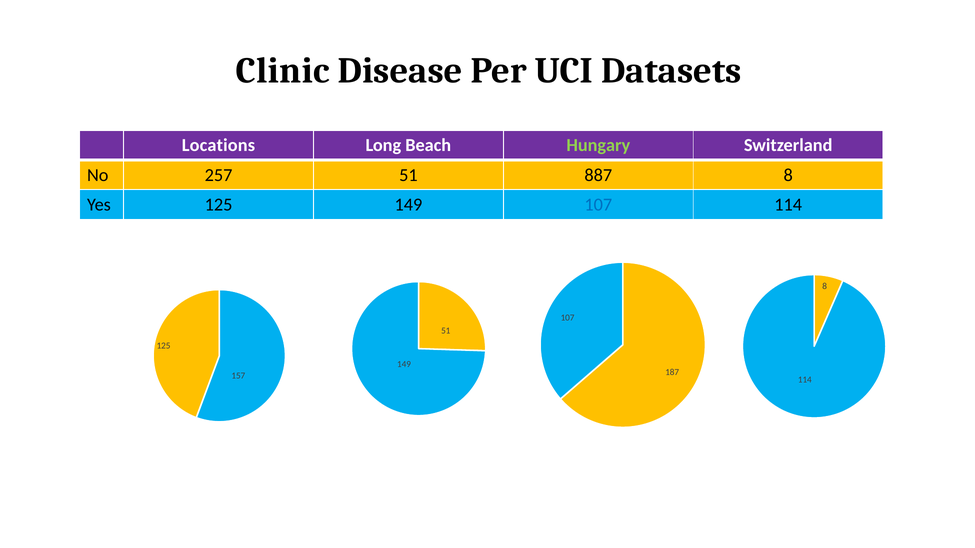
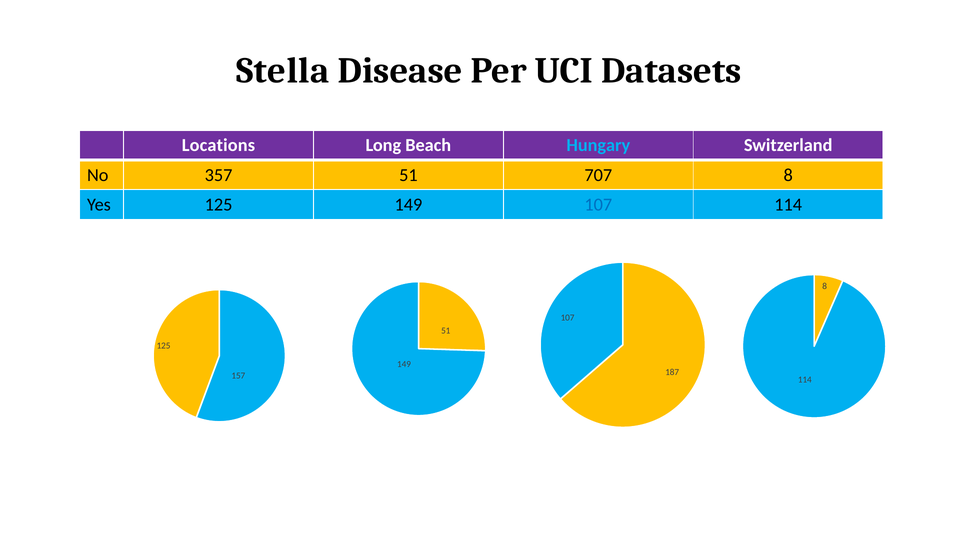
Clinic: Clinic -> Stella
Hungary colour: light green -> light blue
257: 257 -> 357
887: 887 -> 707
